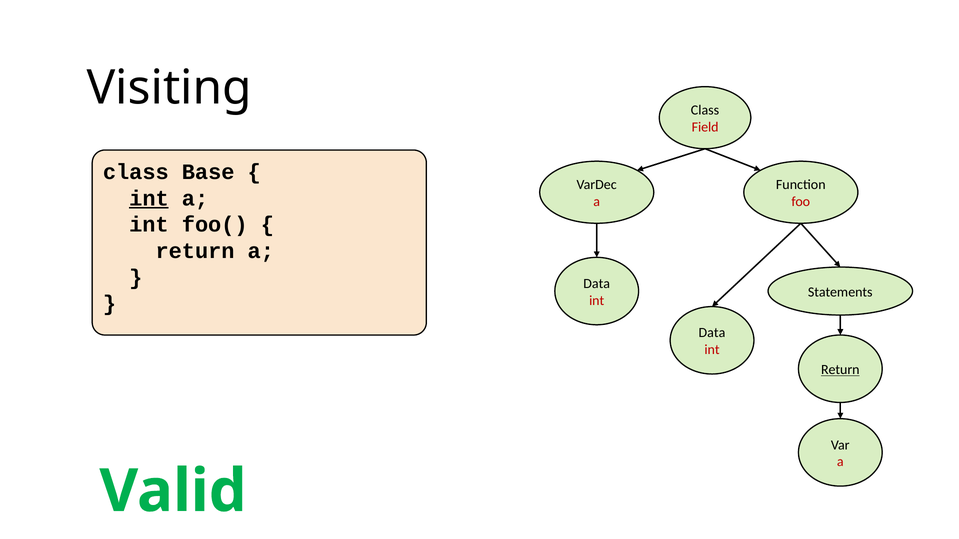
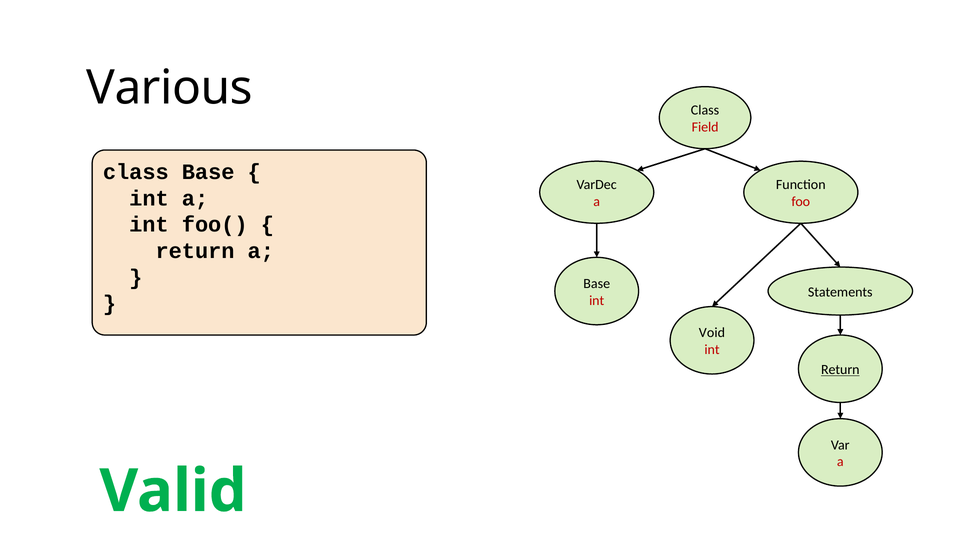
Visiting: Visiting -> Various
int at (149, 198) underline: present -> none
Data at (597, 284): Data -> Base
Data at (712, 333): Data -> Void
